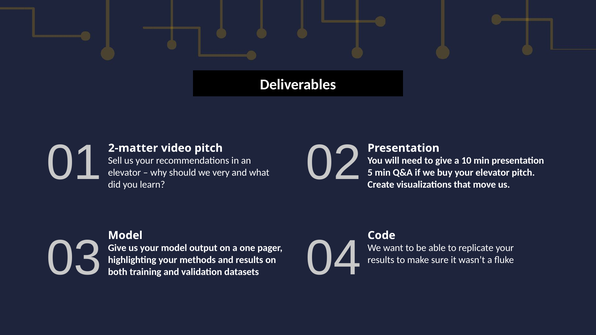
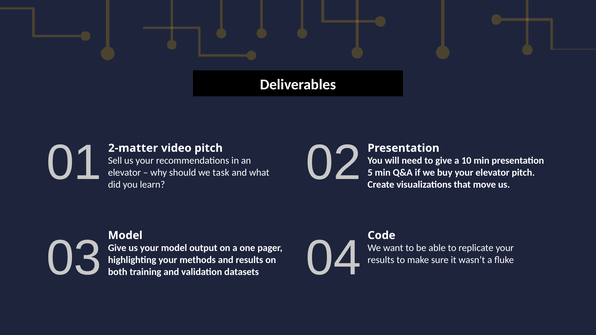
very: very -> task
